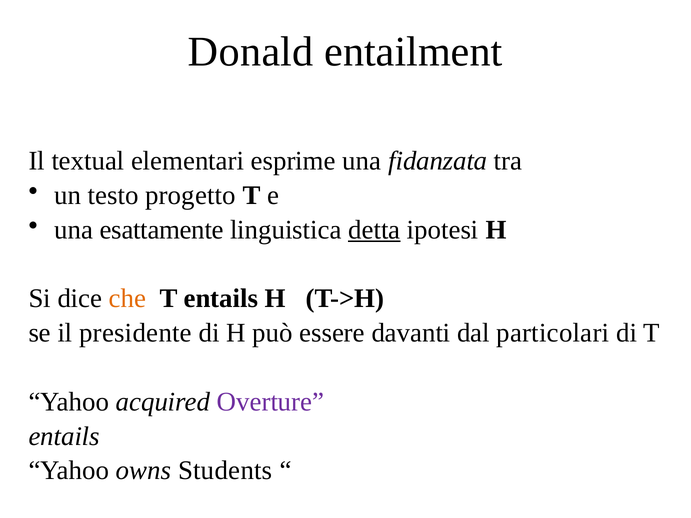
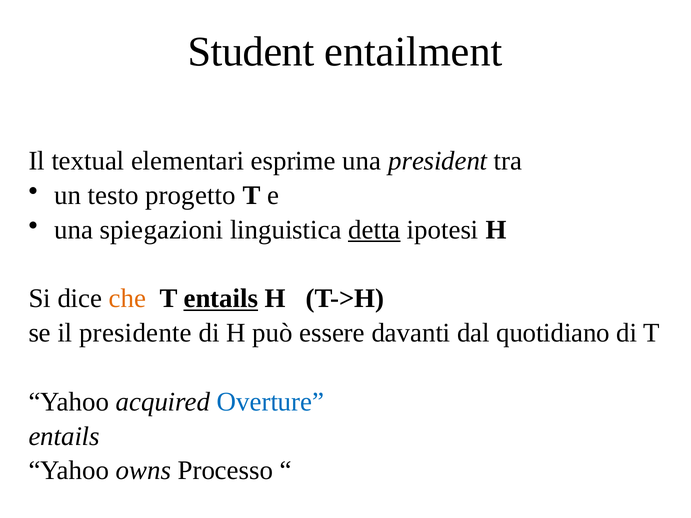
Donald: Donald -> Student
fidanzata: fidanzata -> president
esattamente: esattamente -> spiegazioni
entails at (221, 299) underline: none -> present
particolari: particolari -> quotidiano
Overture colour: purple -> blue
Students: Students -> Processo
